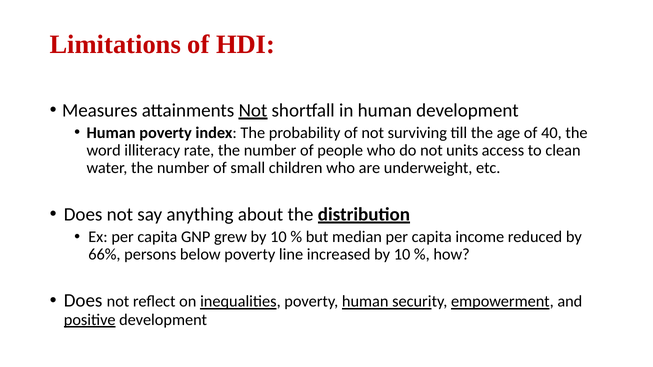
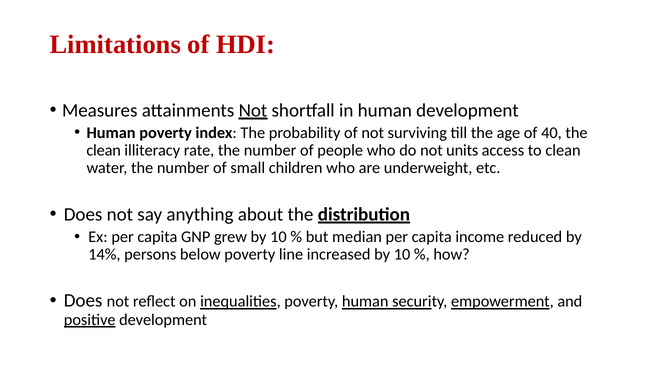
word at (104, 151): word -> clean
66%: 66% -> 14%
